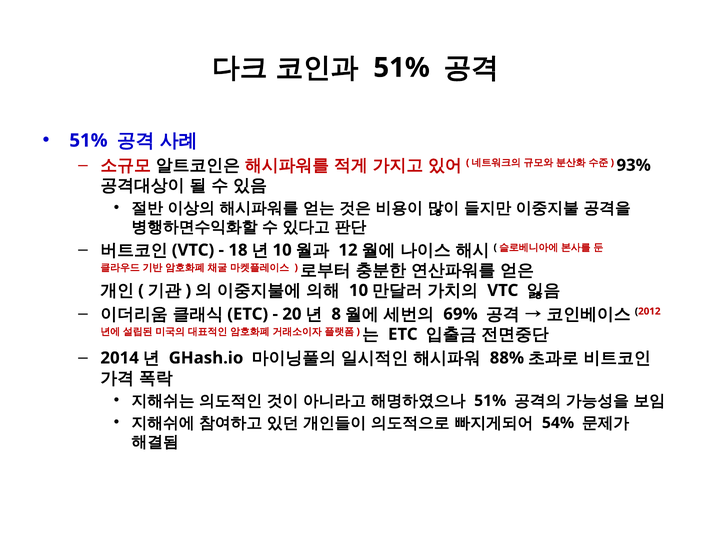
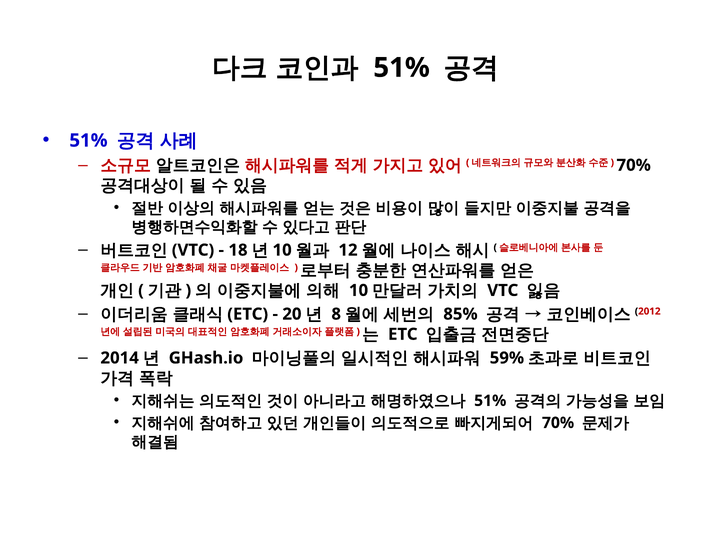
93% at (634, 165): 93% -> 70%
69%: 69% -> 85%
88%: 88% -> 59%
54% at (558, 423): 54% -> 70%
